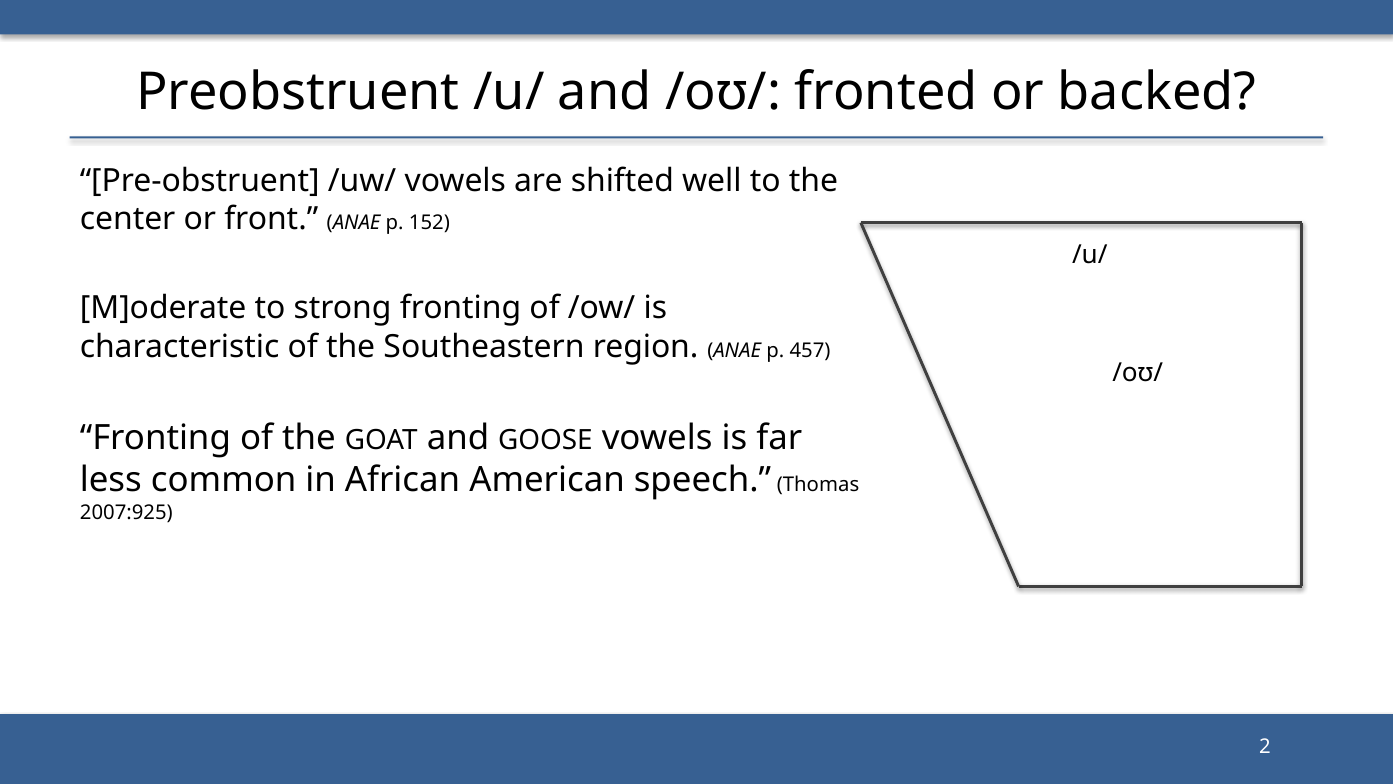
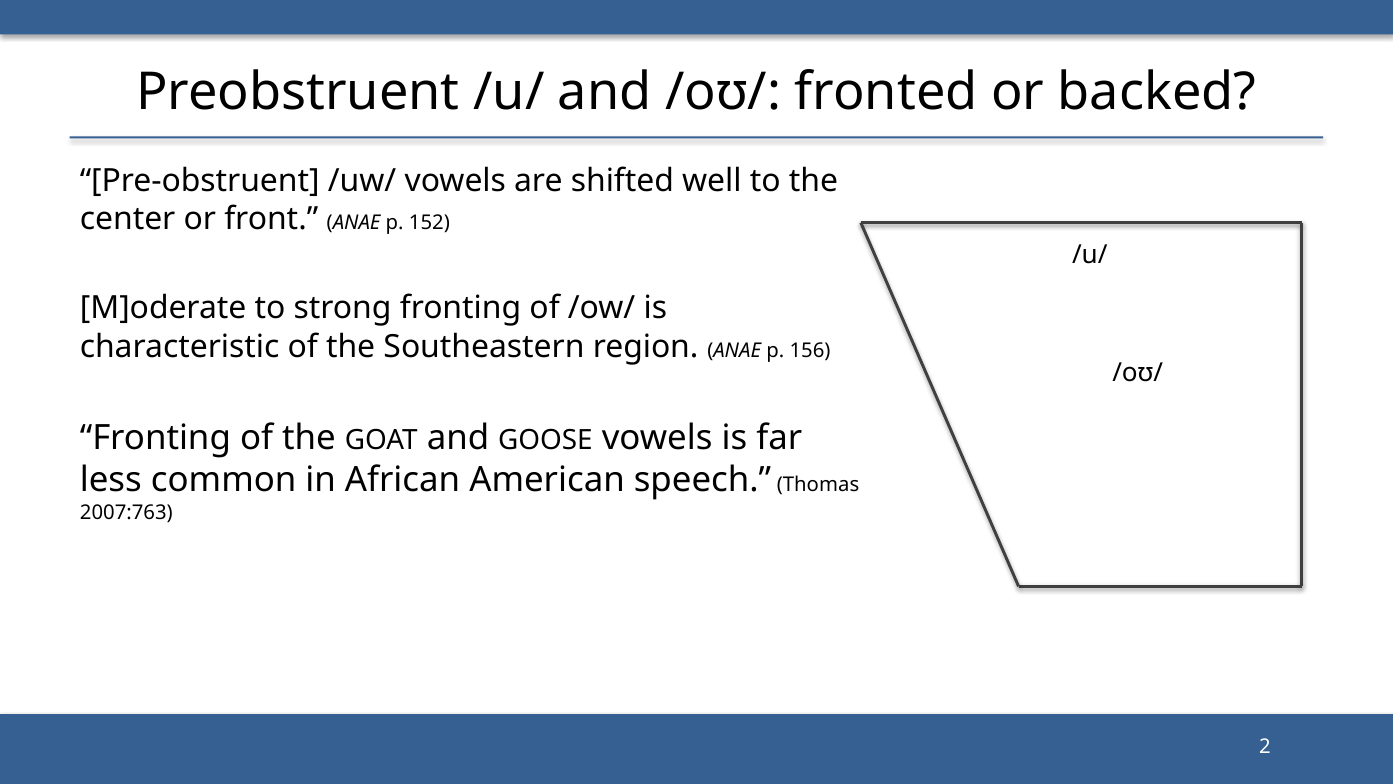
457: 457 -> 156
2007:925: 2007:925 -> 2007:763
